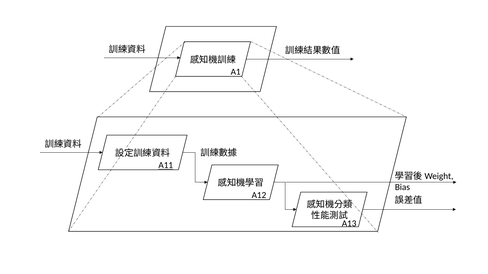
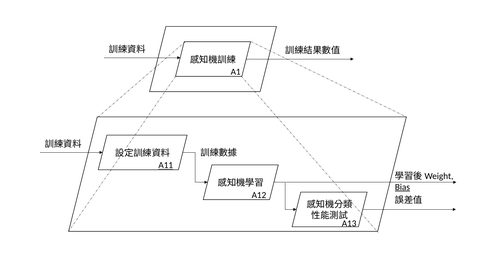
Bias underline: none -> present
